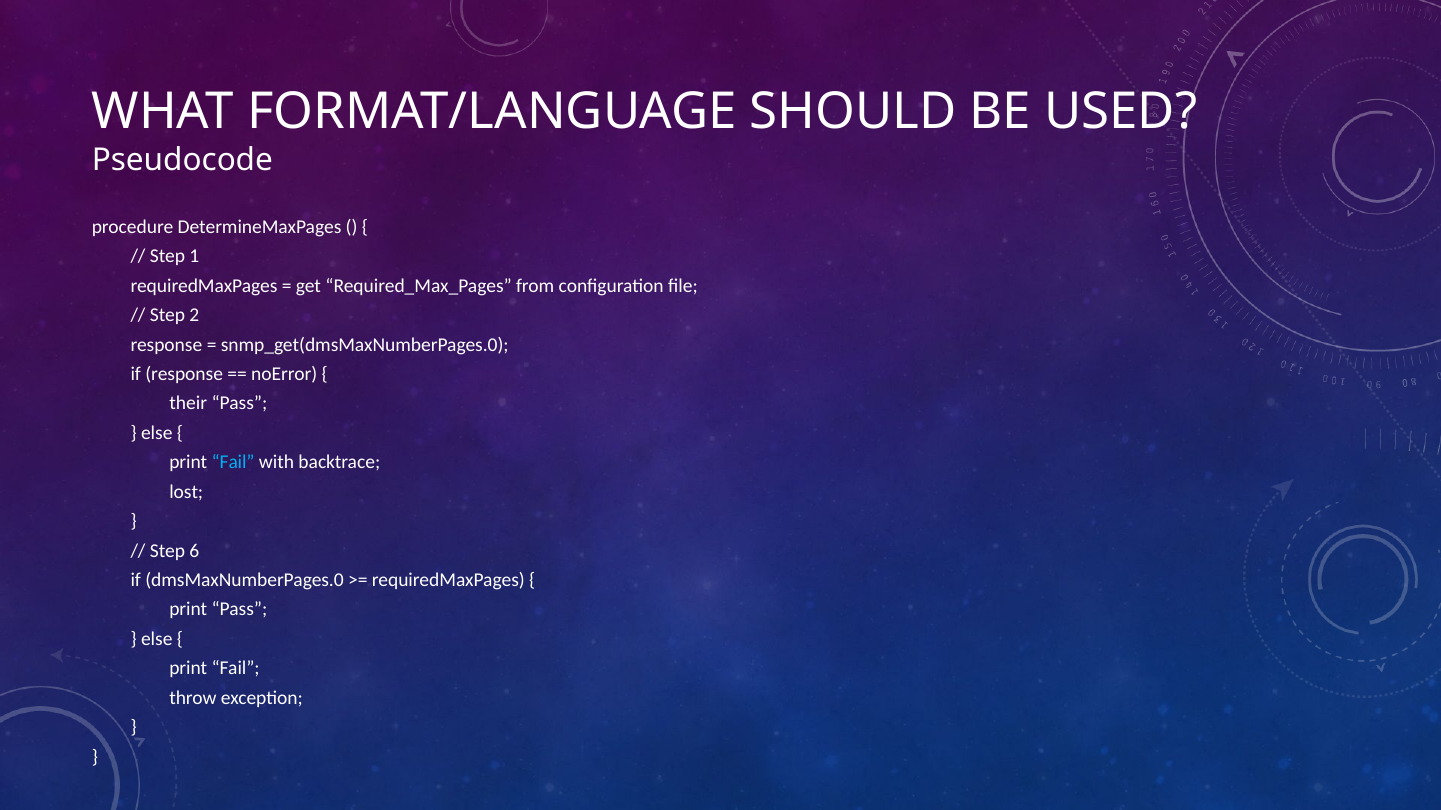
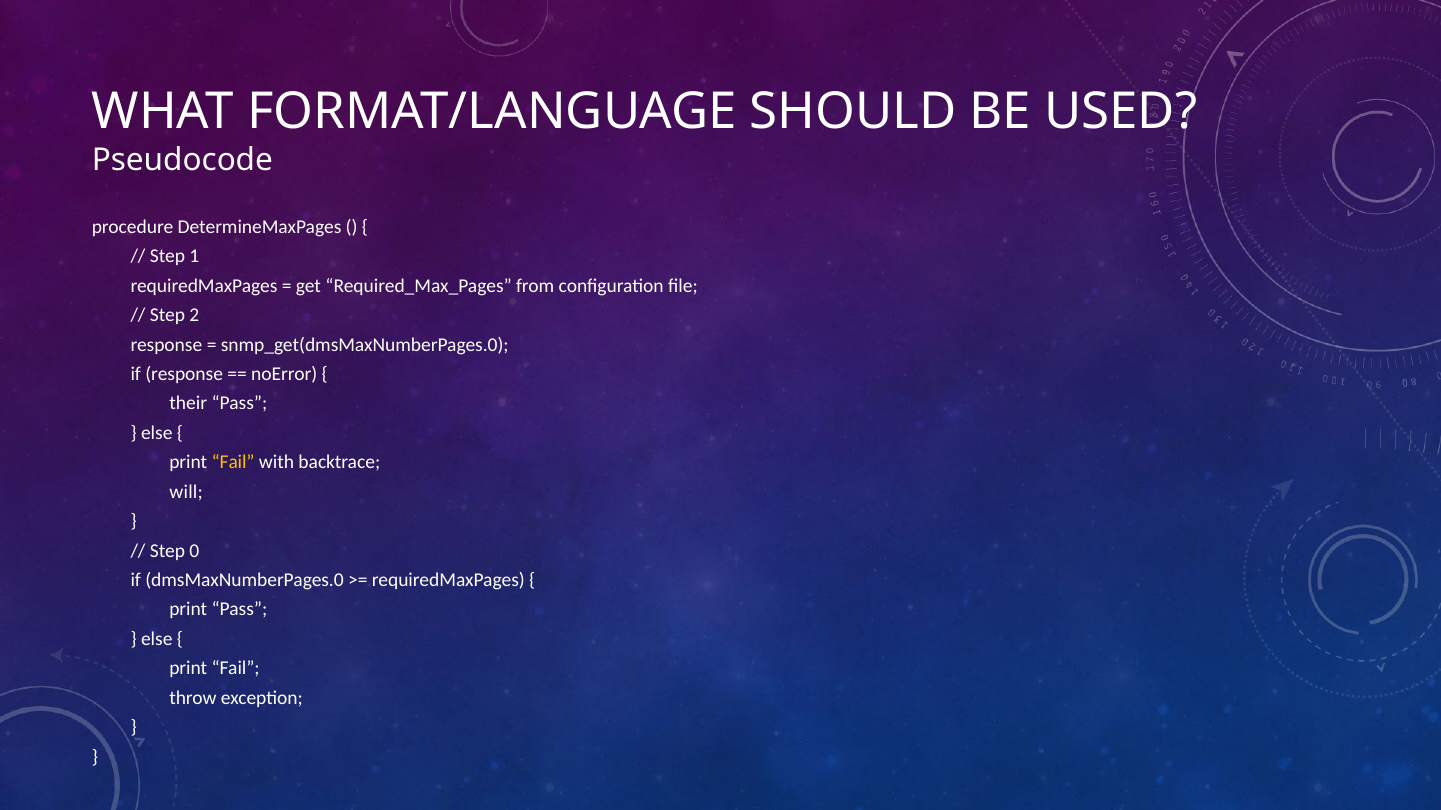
Fail at (233, 463) colour: light blue -> yellow
lost: lost -> will
6: 6 -> 0
